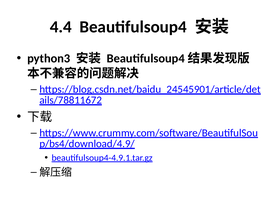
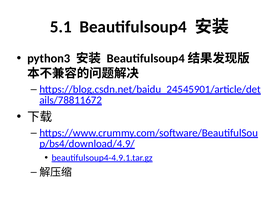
4.4: 4.4 -> 5.1
